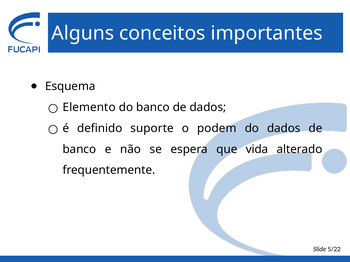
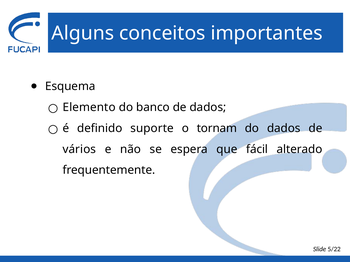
podem: podem -> tornam
banco at (79, 149): banco -> vários
vida: vida -> fácil
